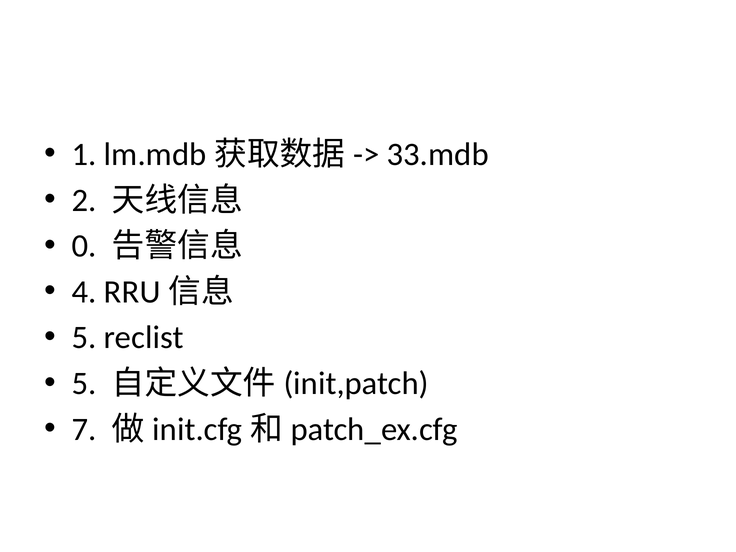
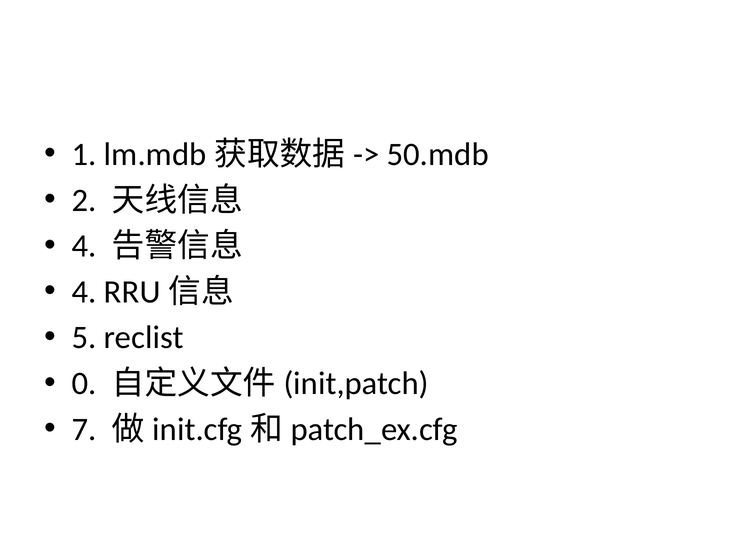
33.mdb: 33.mdb -> 50.mdb
0 at (84, 246): 0 -> 4
5 at (84, 383): 5 -> 0
